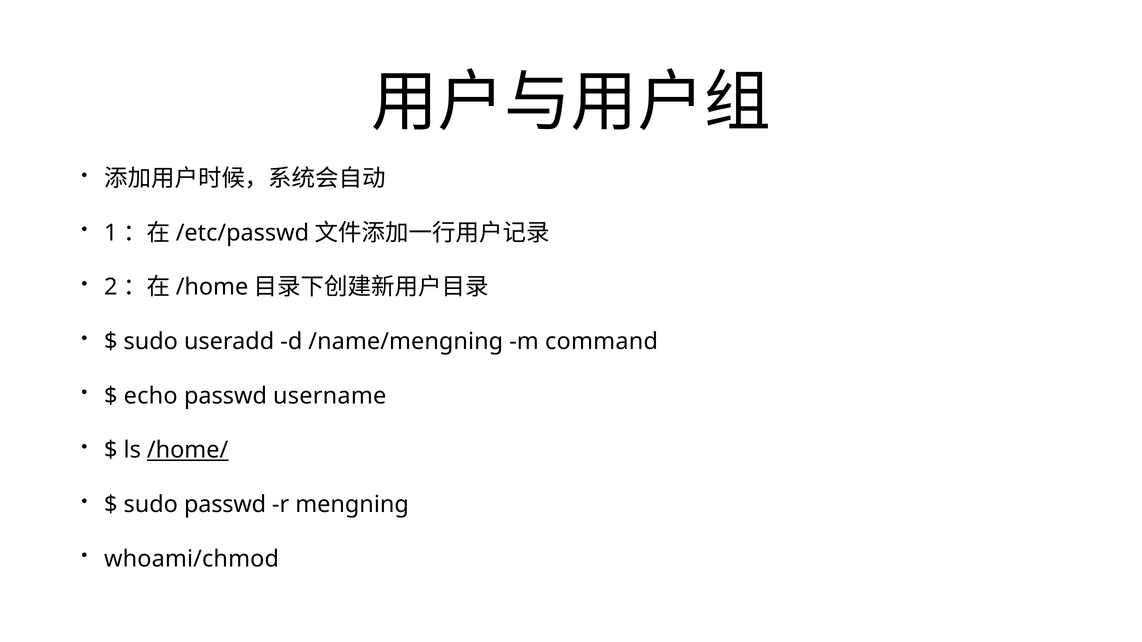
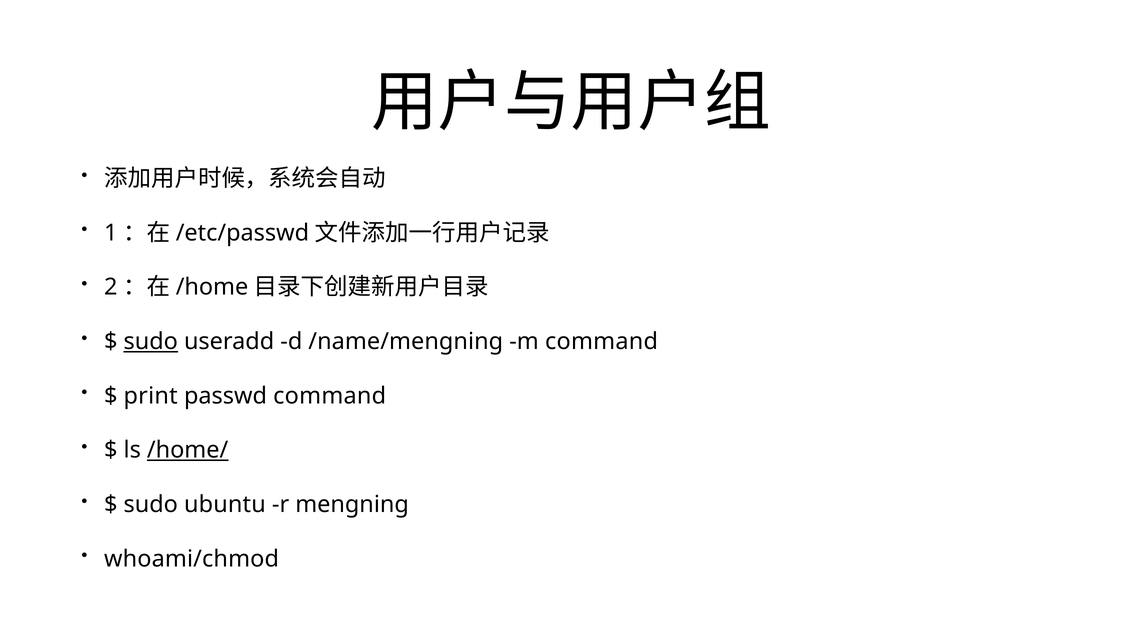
sudo at (151, 342) underline: none -> present
echo: echo -> print
passwd username: username -> command
sudo passwd: passwd -> ubuntu
